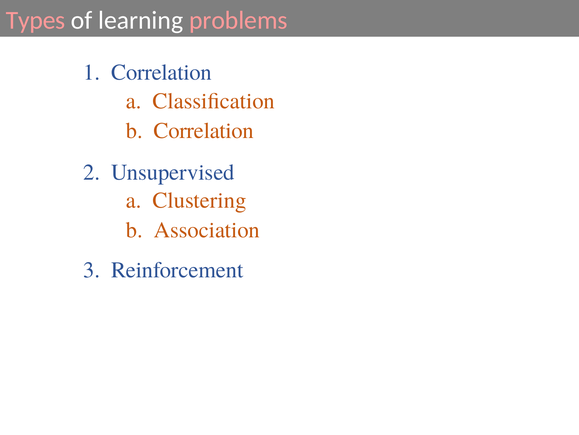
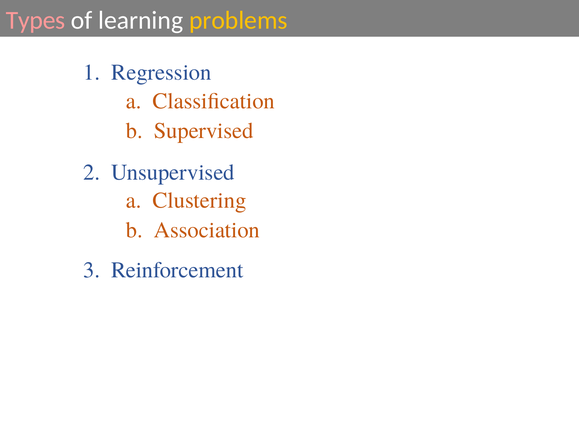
problems colour: pink -> yellow
1 Correlation: Correlation -> Regression
b Correlation: Correlation -> Supervised
